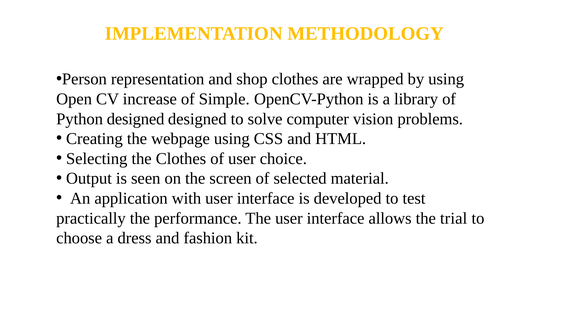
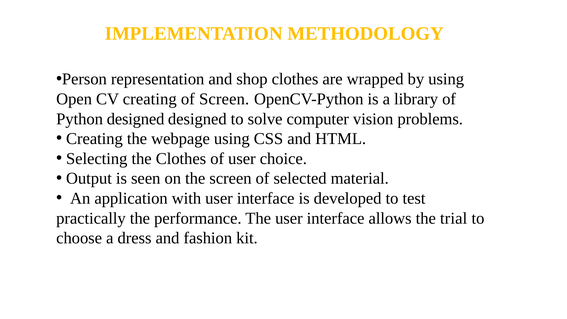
CV increase: increase -> creating
of Simple: Simple -> Screen
